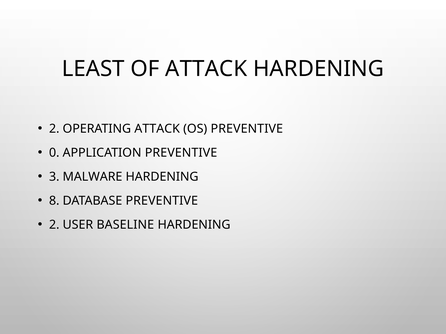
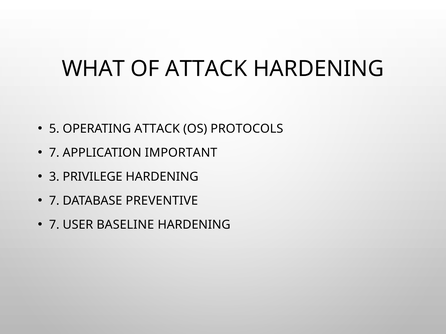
LEAST: LEAST -> WHAT
2 at (54, 129): 2 -> 5
OS PREVENTIVE: PREVENTIVE -> PROTOCOLS
0 at (54, 153): 0 -> 7
APPLICATION PREVENTIVE: PREVENTIVE -> IMPORTANT
MALWARE: MALWARE -> PRIVILEGE
8 at (54, 201): 8 -> 7
2 at (54, 225): 2 -> 7
